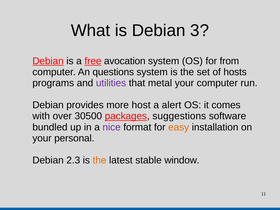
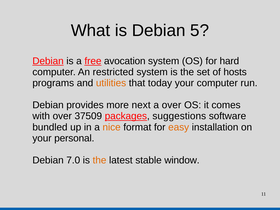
3: 3 -> 5
from: from -> hard
questions: questions -> restricted
utilities colour: purple -> orange
metal: metal -> today
host: host -> next
a alert: alert -> over
30500: 30500 -> 37509
nice colour: purple -> orange
2.3: 2.3 -> 7.0
